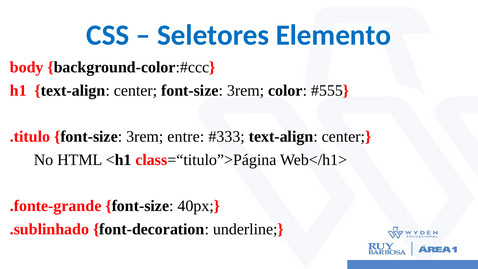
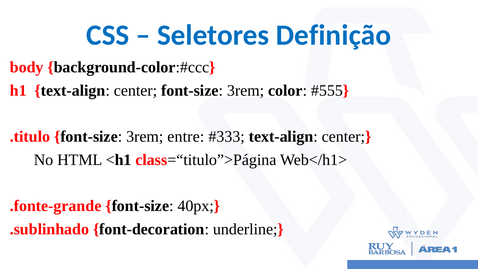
Elemento: Elemento -> Definição
